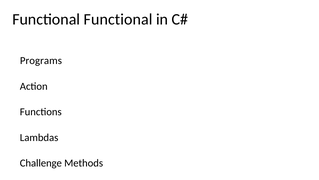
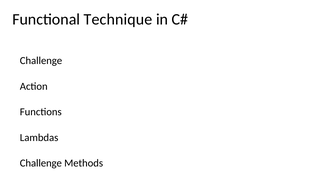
Functional Functional: Functional -> Technique
Programs at (41, 60): Programs -> Challenge
